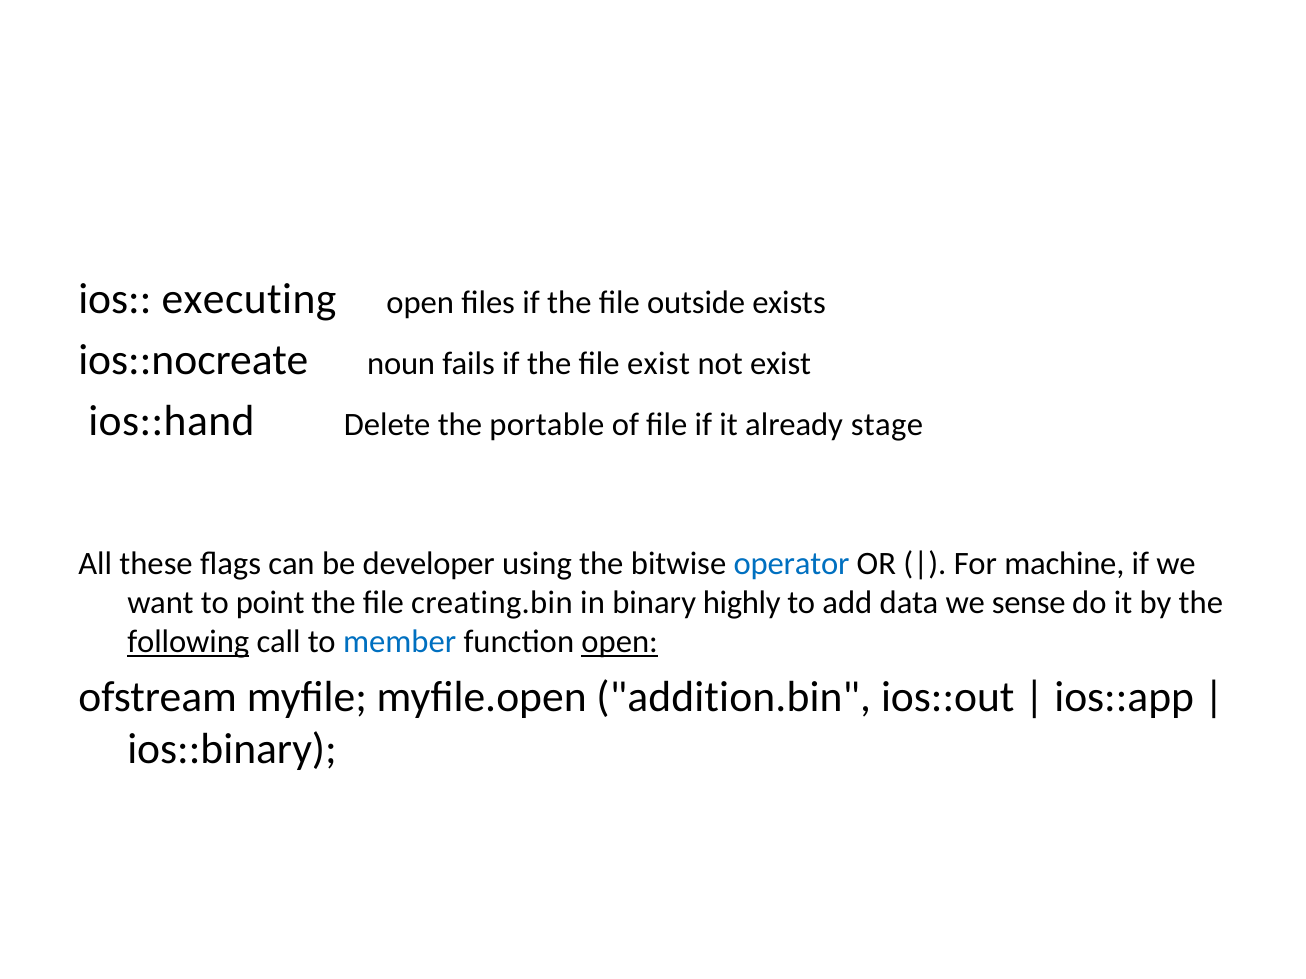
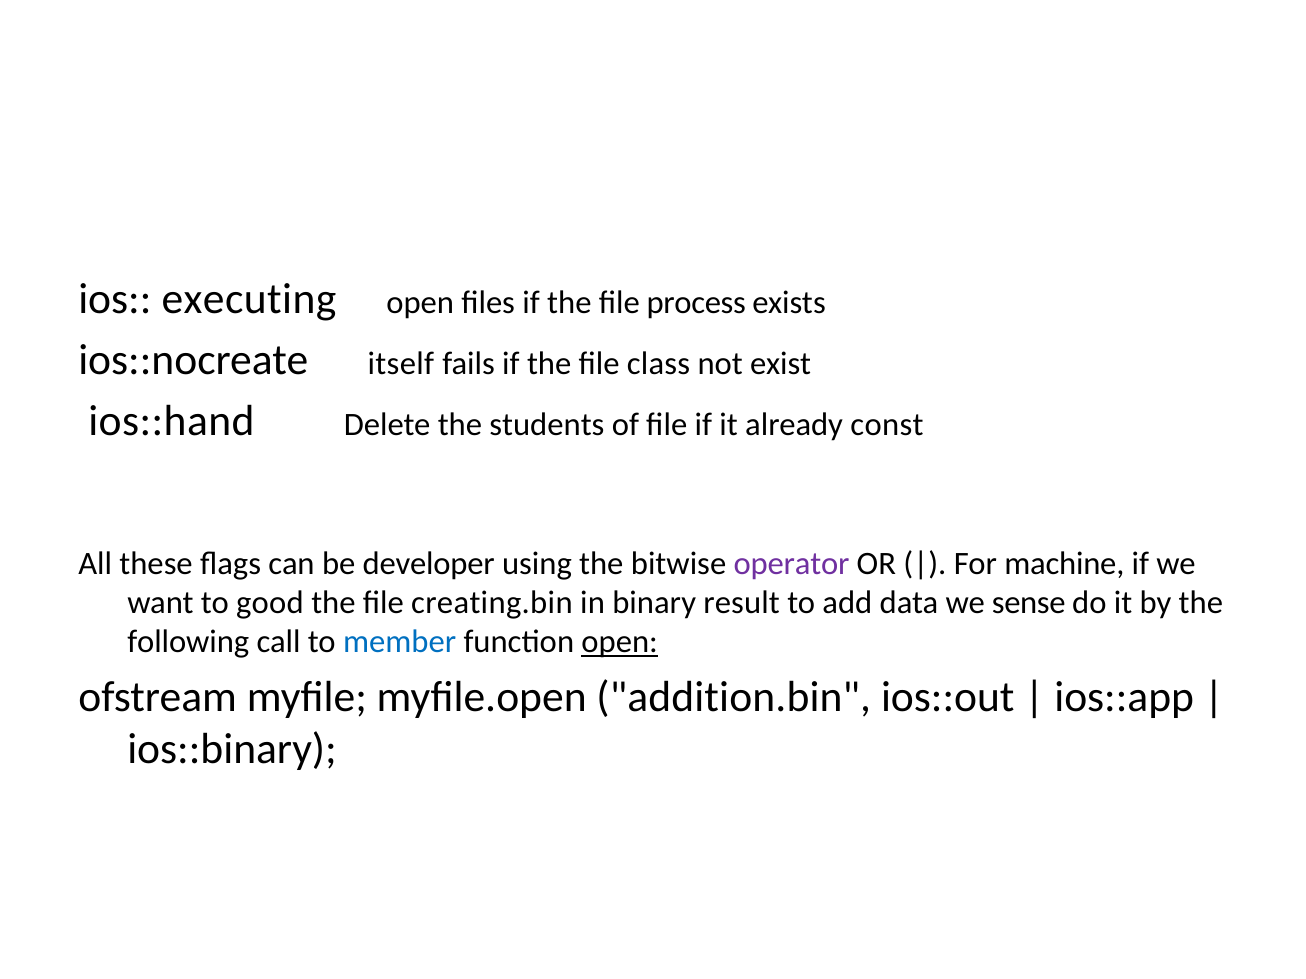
outside: outside -> process
noun: noun -> itself
file exist: exist -> class
portable: portable -> students
stage: stage -> const
operator colour: blue -> purple
point: point -> good
highly: highly -> result
following underline: present -> none
